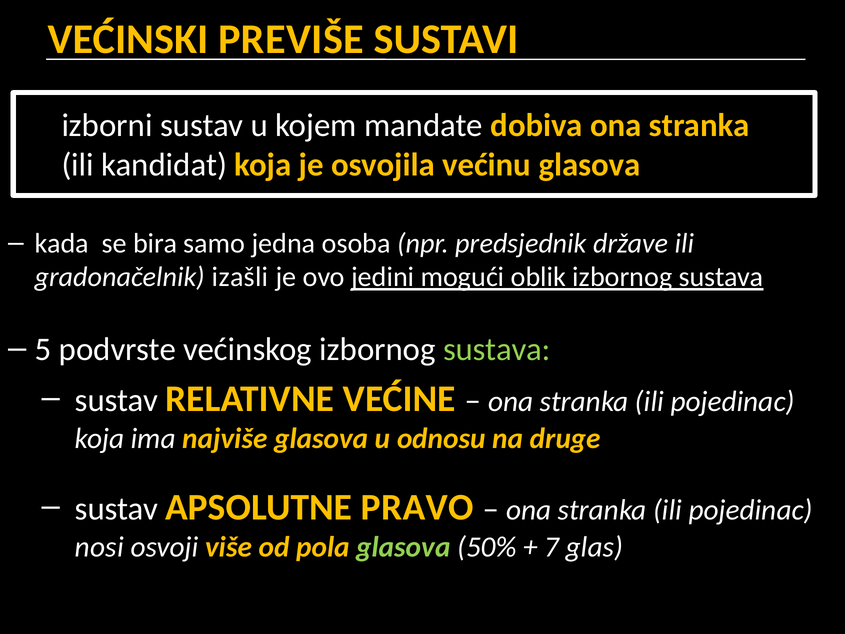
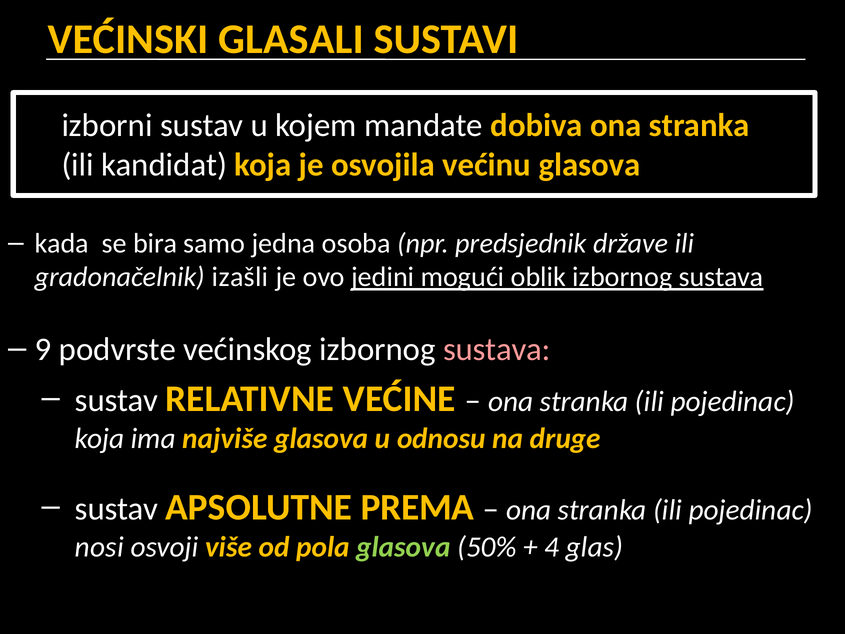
PREVIŠE: PREVIŠE -> GLASALI
5: 5 -> 9
sustava at (497, 349) colour: light green -> pink
PRAVO: PRAVO -> PREMA
7: 7 -> 4
